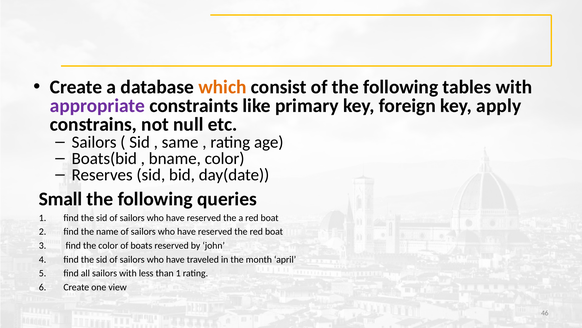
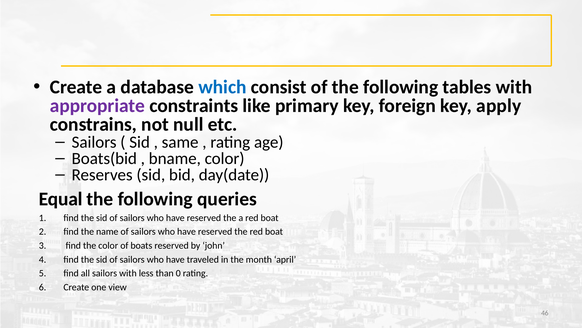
which colour: orange -> blue
Small: Small -> Equal
than 1: 1 -> 0
